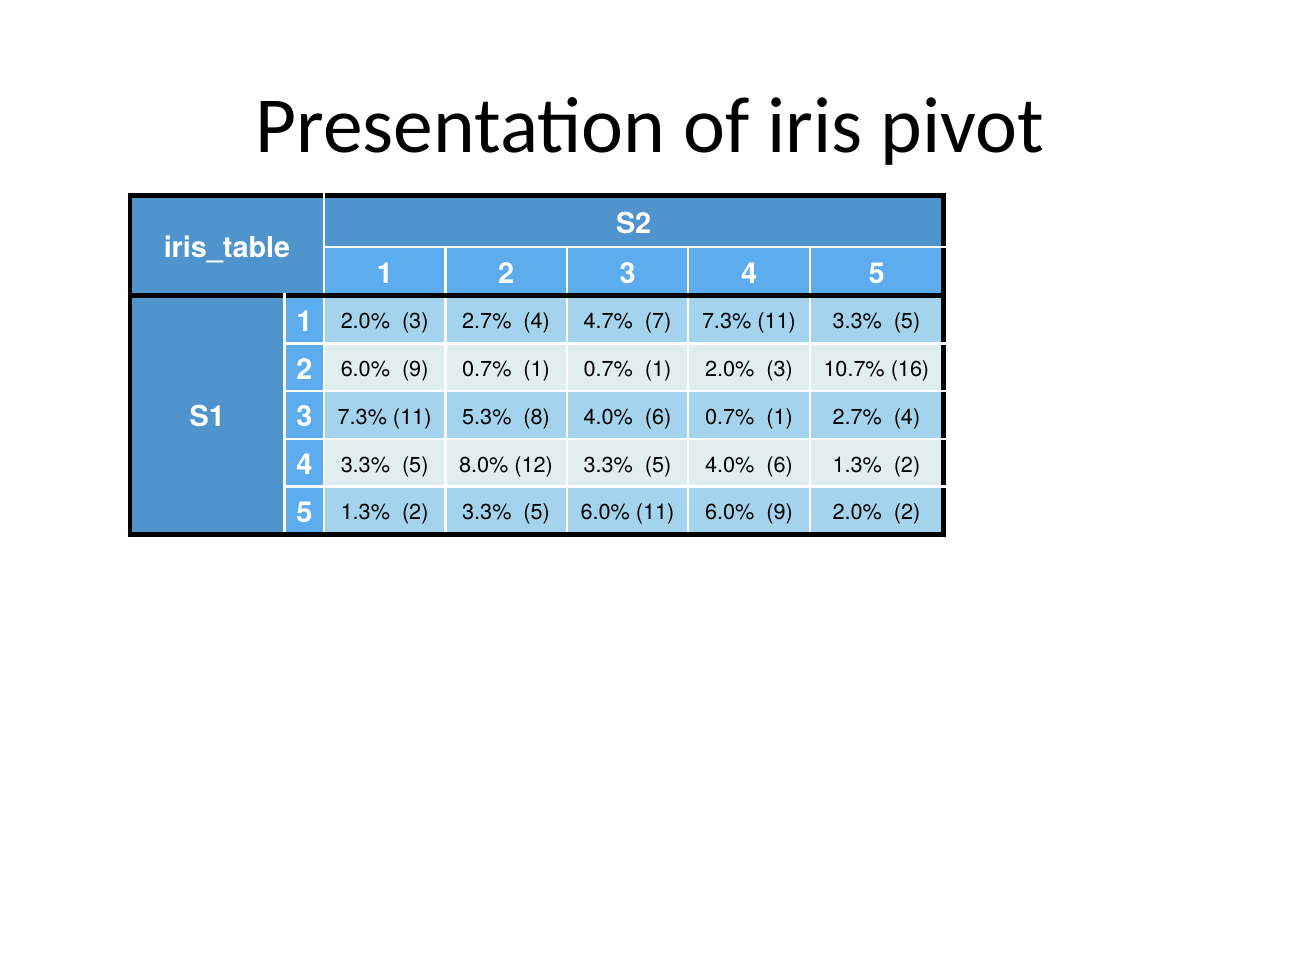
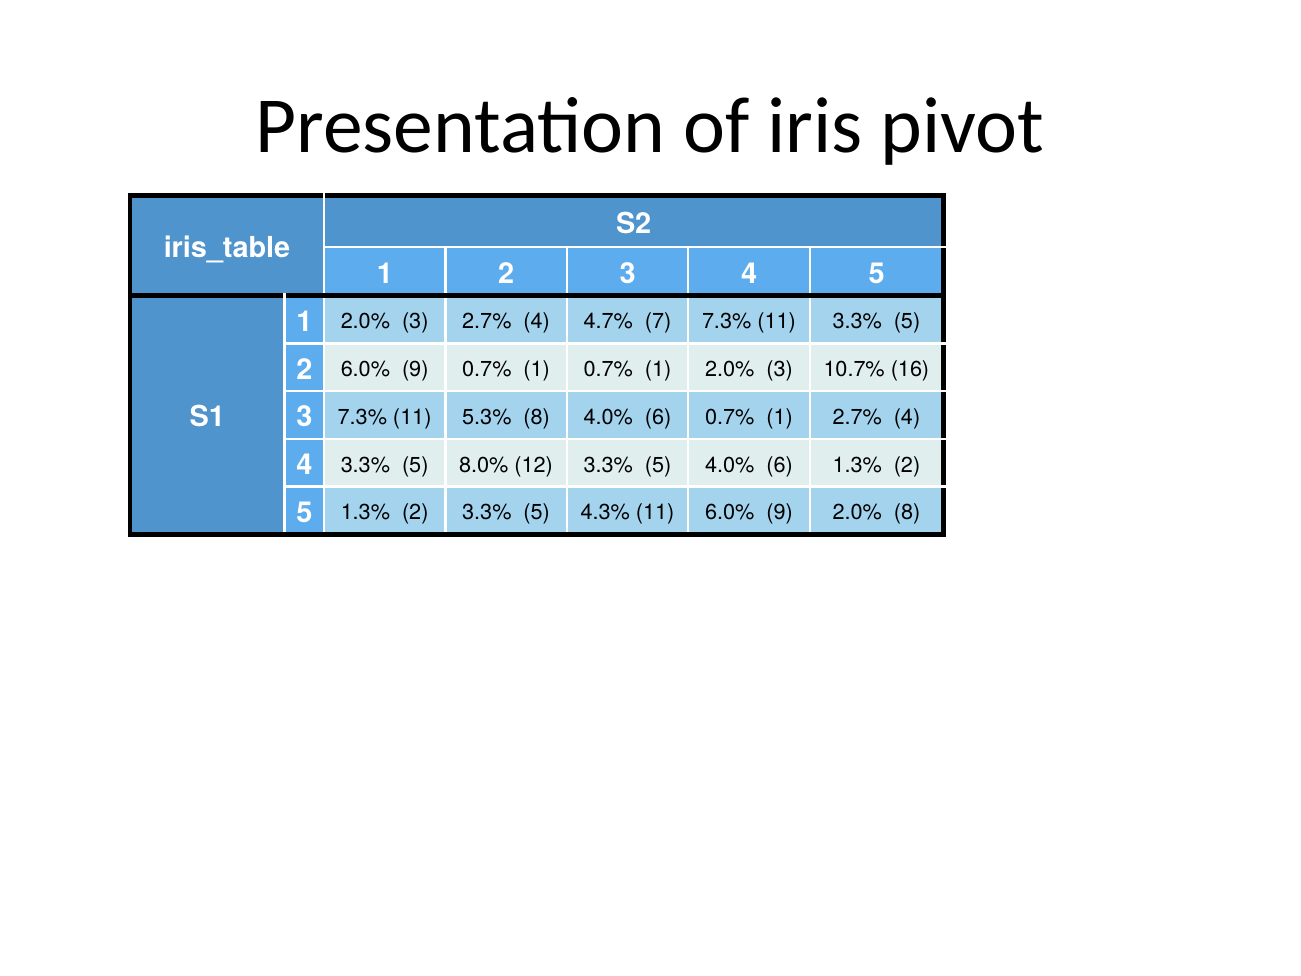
5 6.0%: 6.0% -> 4.3%
2.0% 2: 2 -> 8
